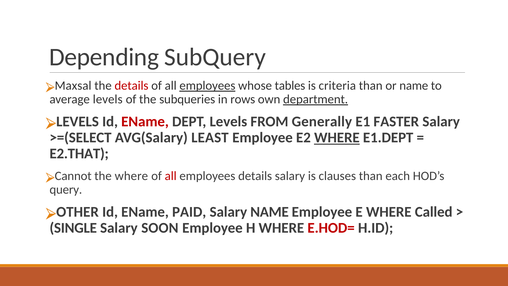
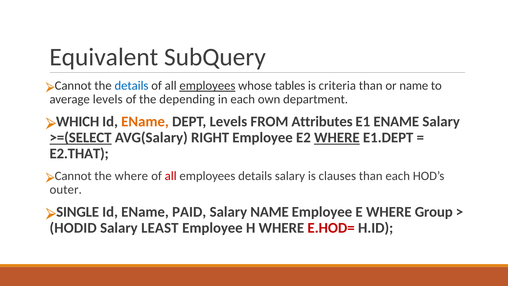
Depending: Depending -> Equivalent
Maxsal at (73, 86): Maxsal -> Cannot
details at (131, 86) colour: red -> blue
subqueries: subqueries -> depending
in rows: rows -> each
department underline: present -> none
LEVELS at (78, 122): LEVELS -> WHICH
EName at (145, 122) colour: red -> orange
Generally: Generally -> Attributes
E1 FASTER: FASTER -> ENAME
>=(SELECT underline: none -> present
LEAST: LEAST -> RIGHT
query: query -> outer
OTHER: OTHER -> SINGLE
Called: Called -> Group
SINGLE: SINGLE -> HODID
SOON: SOON -> LEAST
